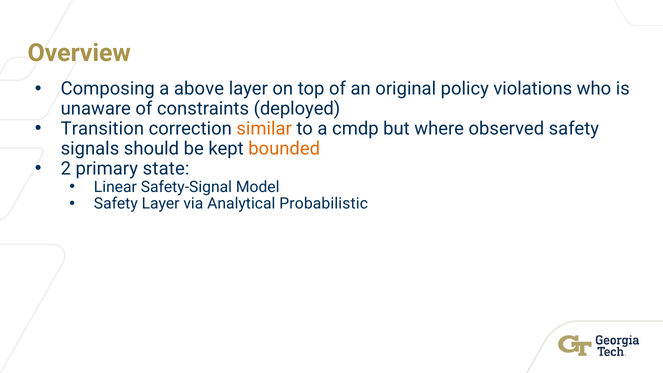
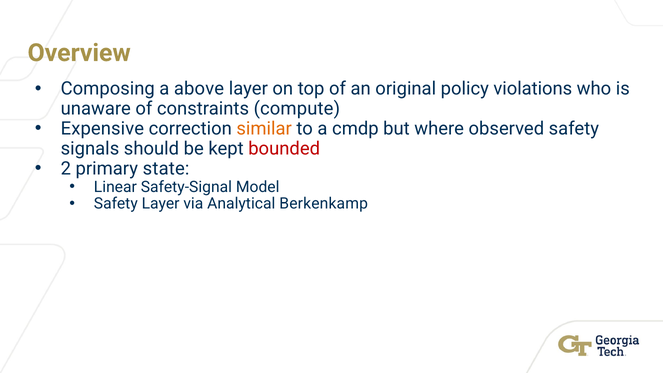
deployed: deployed -> compute
Transition: Transition -> Expensive
bounded colour: orange -> red
Probabilistic: Probabilistic -> Berkenkamp
